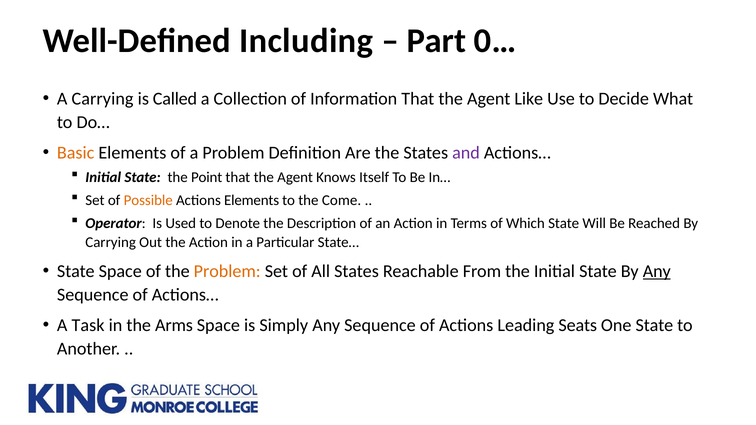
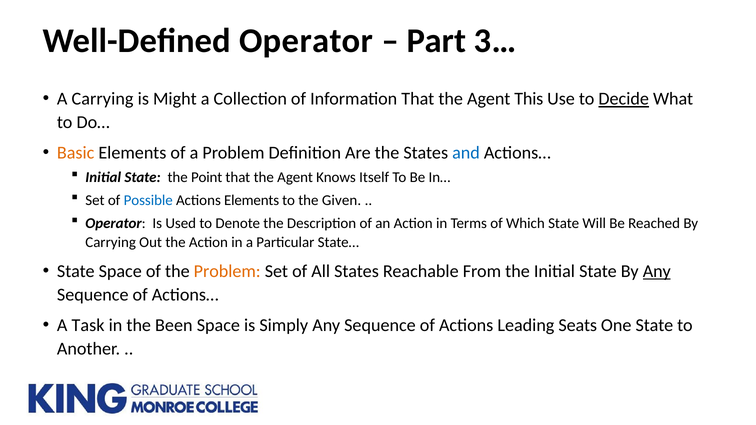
Well-Defined Including: Including -> Operator
0…: 0… -> 3…
Called: Called -> Might
Like: Like -> This
Decide underline: none -> present
and colour: purple -> blue
Possible colour: orange -> blue
Come: Come -> Given
Arms: Arms -> Been
